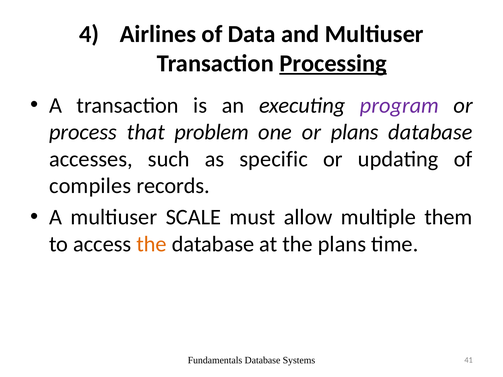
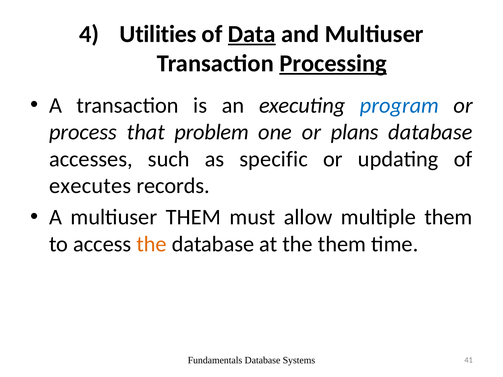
Airlines: Airlines -> Utilities
Data underline: none -> present
program colour: purple -> blue
compiles: compiles -> executes
multiuser SCALE: SCALE -> THEM
the plans: plans -> them
